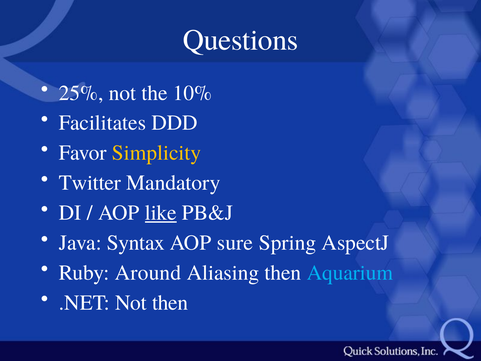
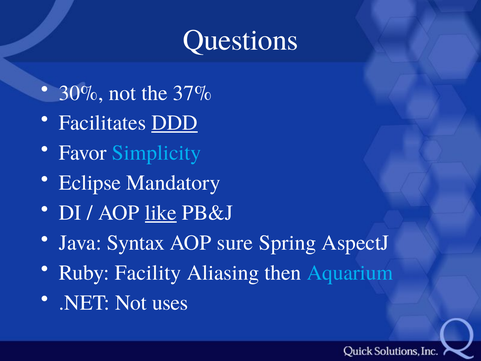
25%: 25% -> 30%
10%: 10% -> 37%
DDD underline: none -> present
Simplicity colour: yellow -> light blue
Twitter: Twitter -> Eclipse
Around: Around -> Facility
Not then: then -> uses
